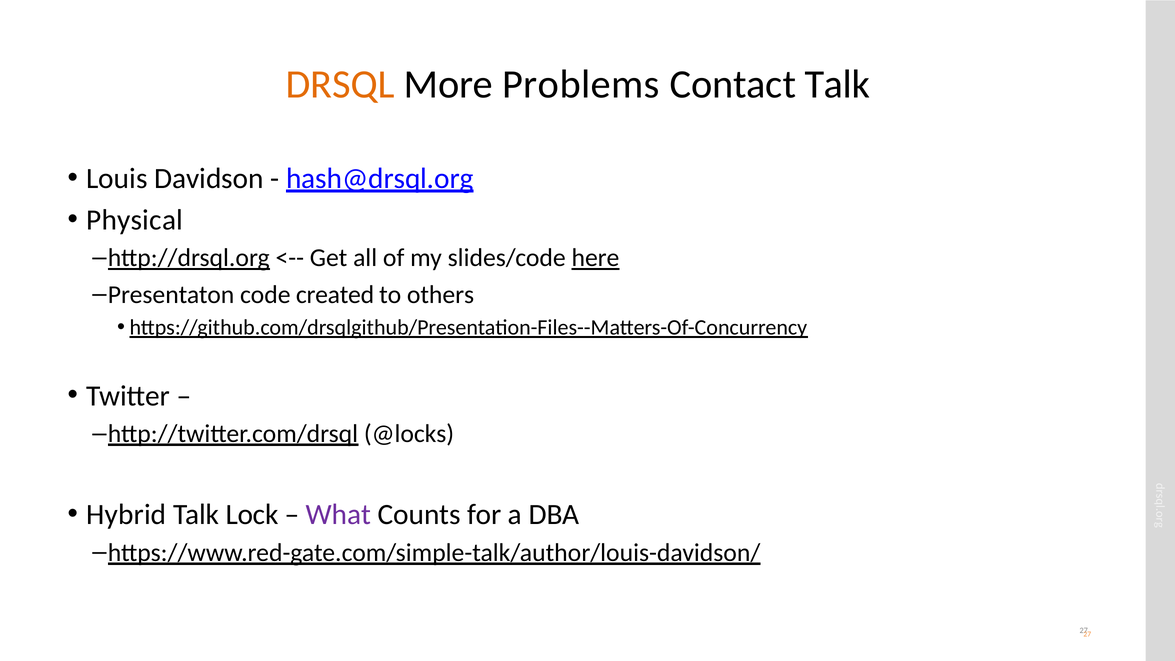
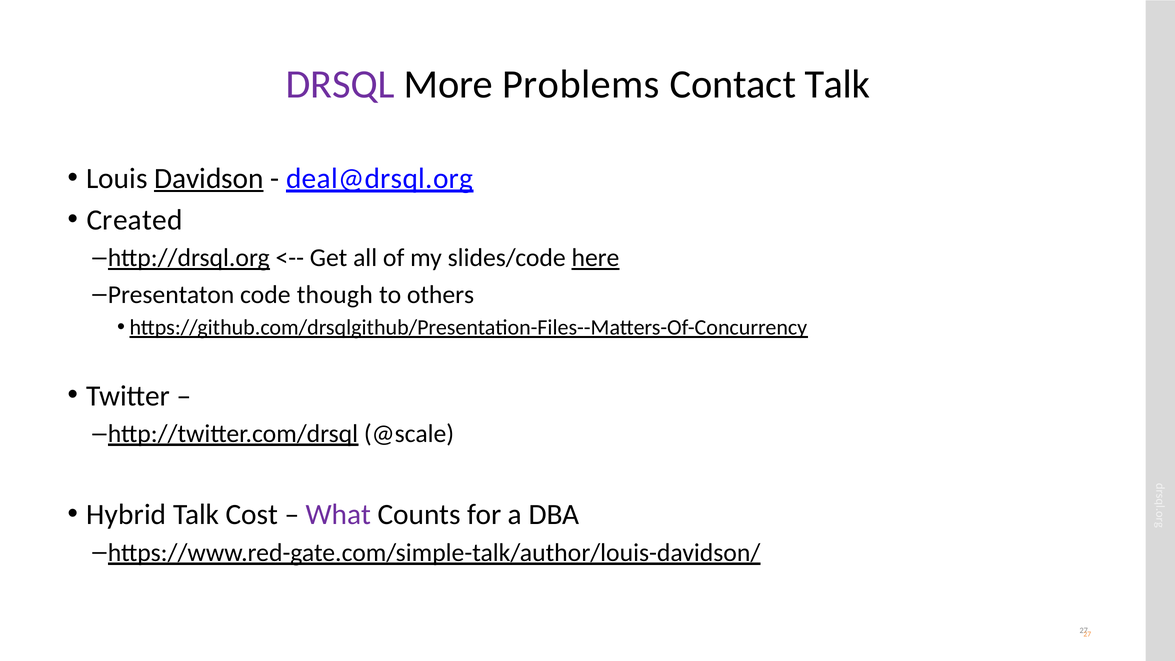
DRSQL colour: orange -> purple
Davidson underline: none -> present
hash@drsql.org: hash@drsql.org -> deal@drsql.org
Physical: Physical -> Created
created: created -> though
@locks: @locks -> @scale
Lock: Lock -> Cost
